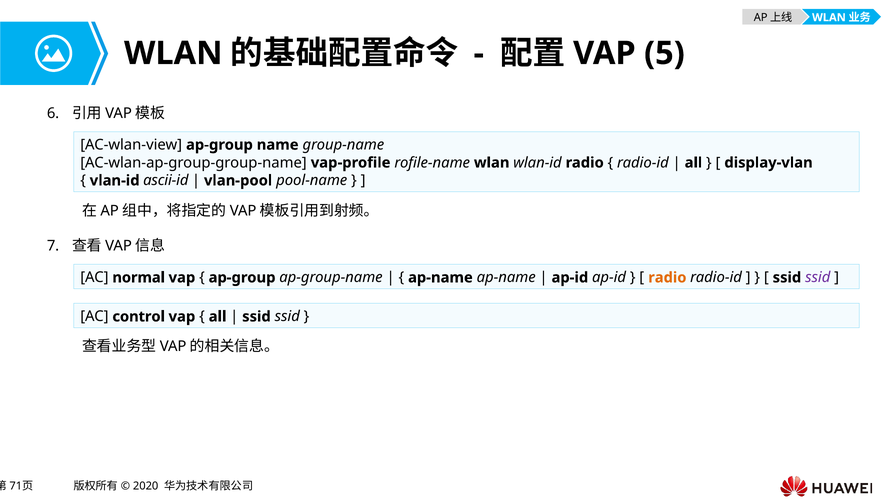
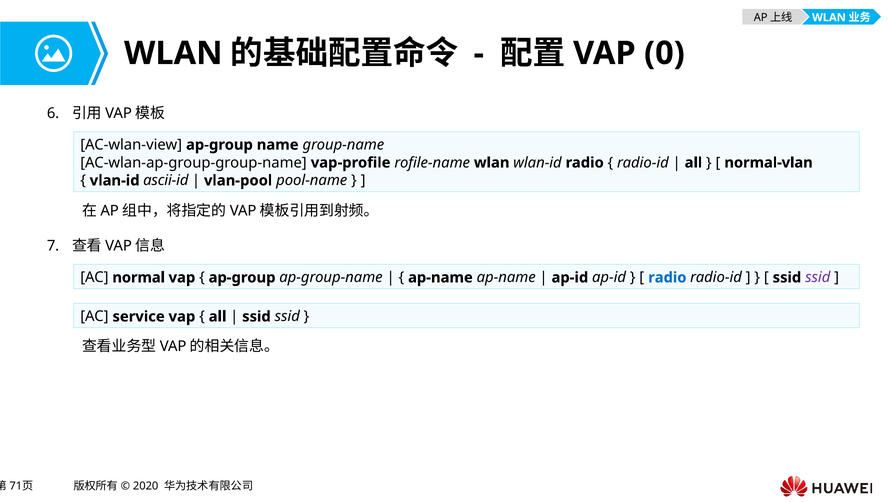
5: 5 -> 0
display-vlan: display-vlan -> normal-vlan
radio at (667, 277) colour: orange -> blue
control: control -> service
